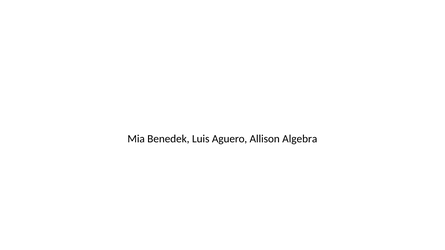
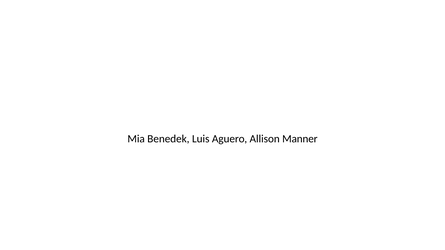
Algebra: Algebra -> Manner
